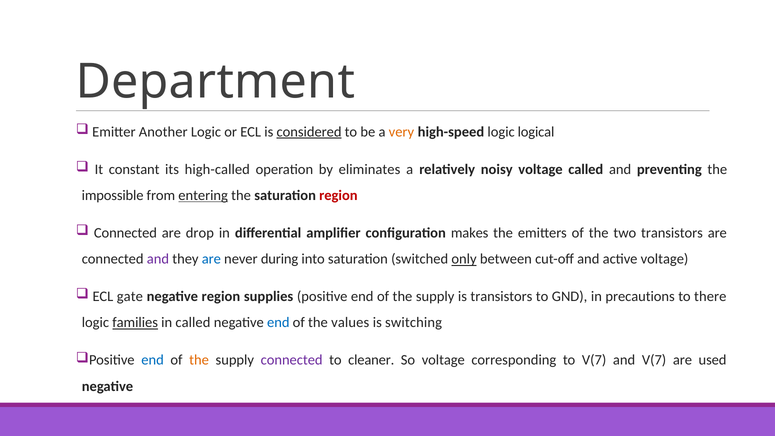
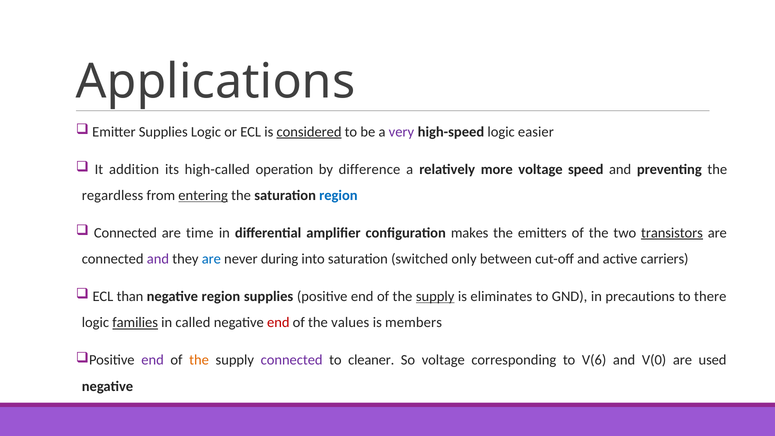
Department: Department -> Applications
Emitter Another: Another -> Supplies
very colour: orange -> purple
logical: logical -> easier
constant: constant -> addition
eliminates: eliminates -> difference
noisy: noisy -> more
voltage called: called -> speed
impossible: impossible -> regardless
region at (338, 195) colour: red -> blue
drop: drop -> time
transistors at (672, 233) underline: none -> present
only underline: present -> none
active voltage: voltage -> carriers
gate: gate -> than
supply at (435, 296) underline: none -> present
is transistors: transistors -> eliminates
end at (278, 323) colour: blue -> red
switching: switching -> members
end at (153, 360) colour: blue -> purple
to V(7: V(7 -> V(6
and V(7: V(7 -> V(0
